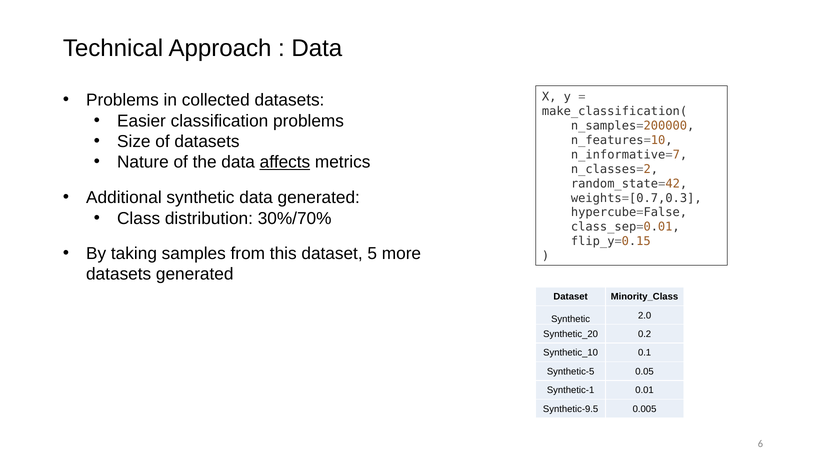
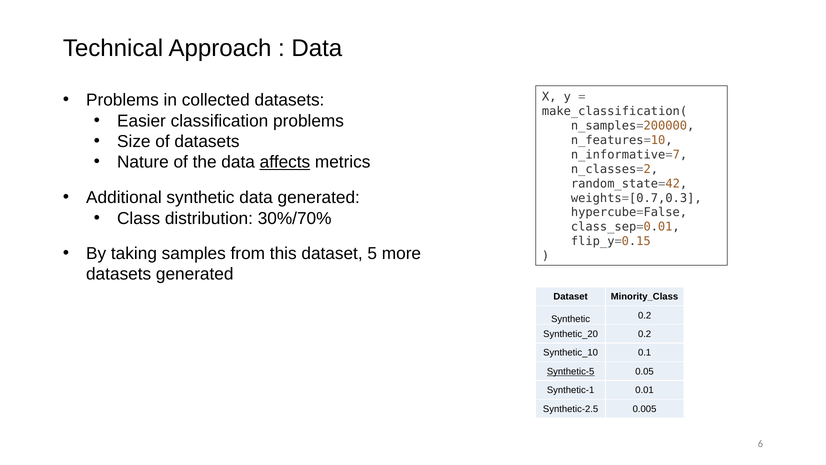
Synthetic 2.0: 2.0 -> 0.2
Synthetic-5 underline: none -> present
Synthetic-9.5: Synthetic-9.5 -> Synthetic-2.5
